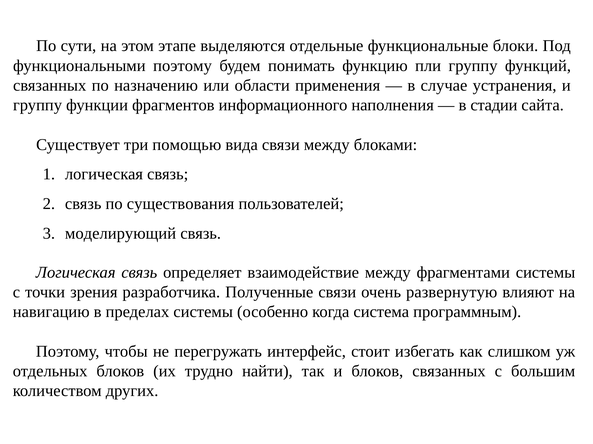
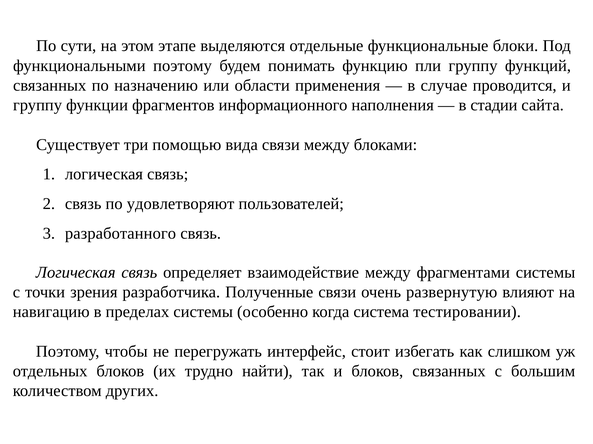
устранения: устранения -> проводится
существования: существования -> удовлетворяют
моделирующий: моделирующий -> разработанного
программным: программным -> тестировании
